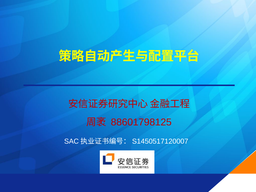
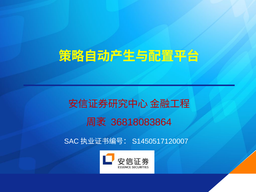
88601798125: 88601798125 -> 36818083864
